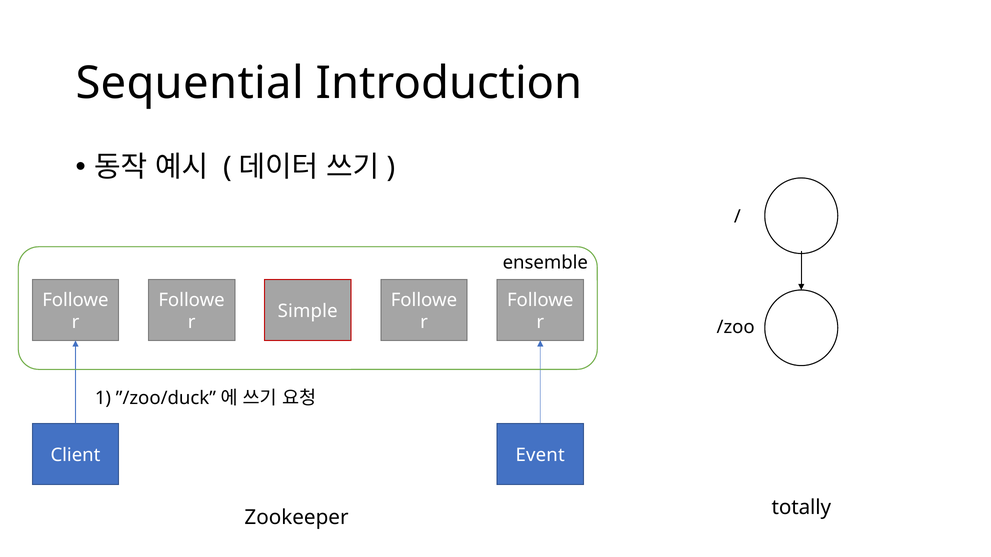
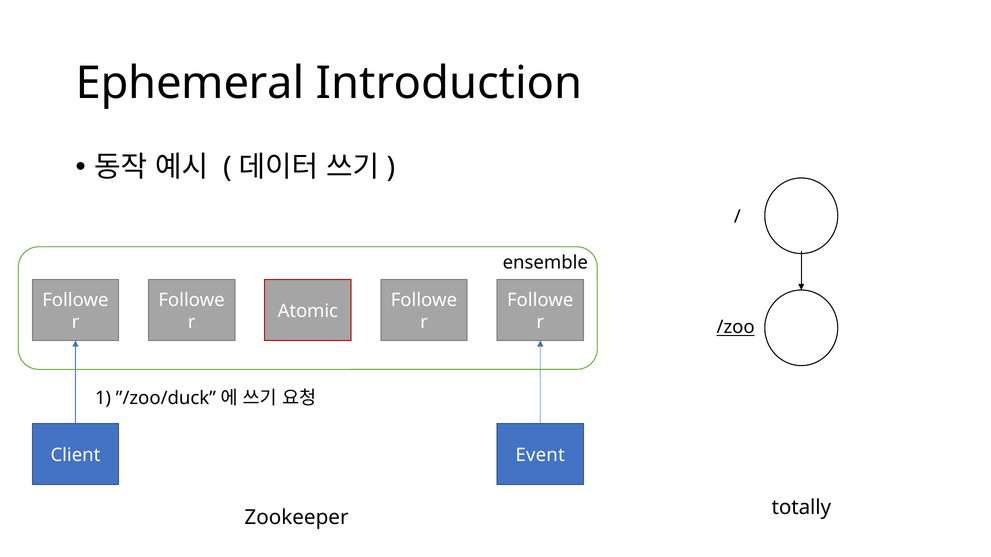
Sequential: Sequential -> Ephemeral
Simple: Simple -> Atomic
/zoo underline: none -> present
